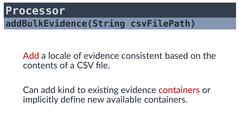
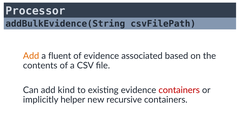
Add at (31, 56) colour: red -> orange
locale: locale -> fluent
consistent: consistent -> associated
define: define -> helper
available: available -> recursive
